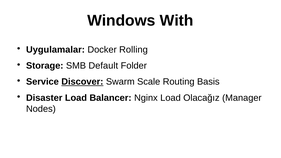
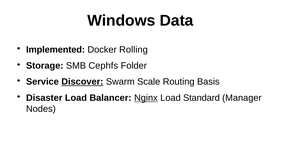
With: With -> Data
Uygulamalar: Uygulamalar -> Implemented
Default: Default -> Cephfs
Nginx underline: none -> present
Olacağız: Olacağız -> Standard
